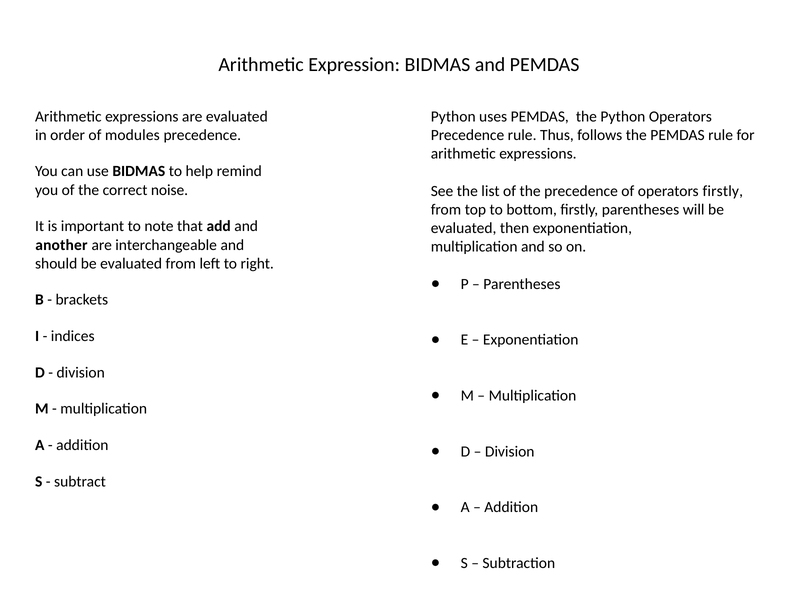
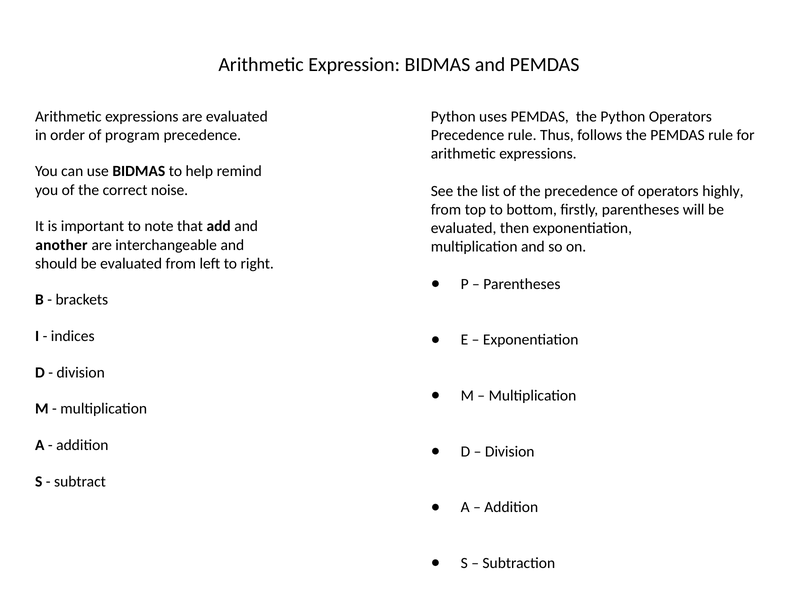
modules: modules -> program
operators firstly: firstly -> highly
